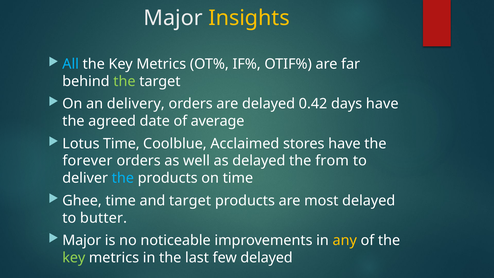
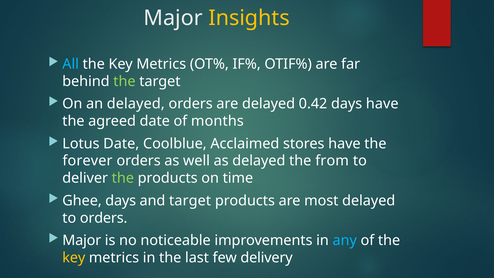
an delivery: delivery -> delayed
average: average -> months
Lotus Time: Time -> Date
the at (123, 178) colour: light blue -> light green
Ghee time: time -> days
to butter: butter -> orders
any colour: yellow -> light blue
key at (74, 258) colour: light green -> yellow
few delayed: delayed -> delivery
